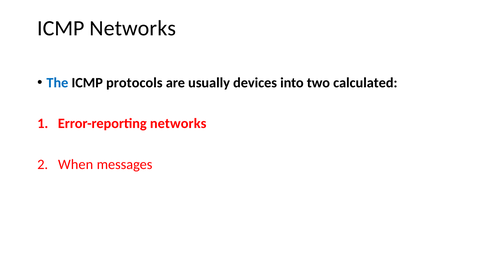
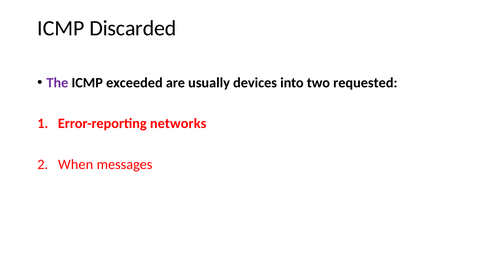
ICMP Networks: Networks -> Discarded
The colour: blue -> purple
protocols: protocols -> exceeded
calculated: calculated -> requested
